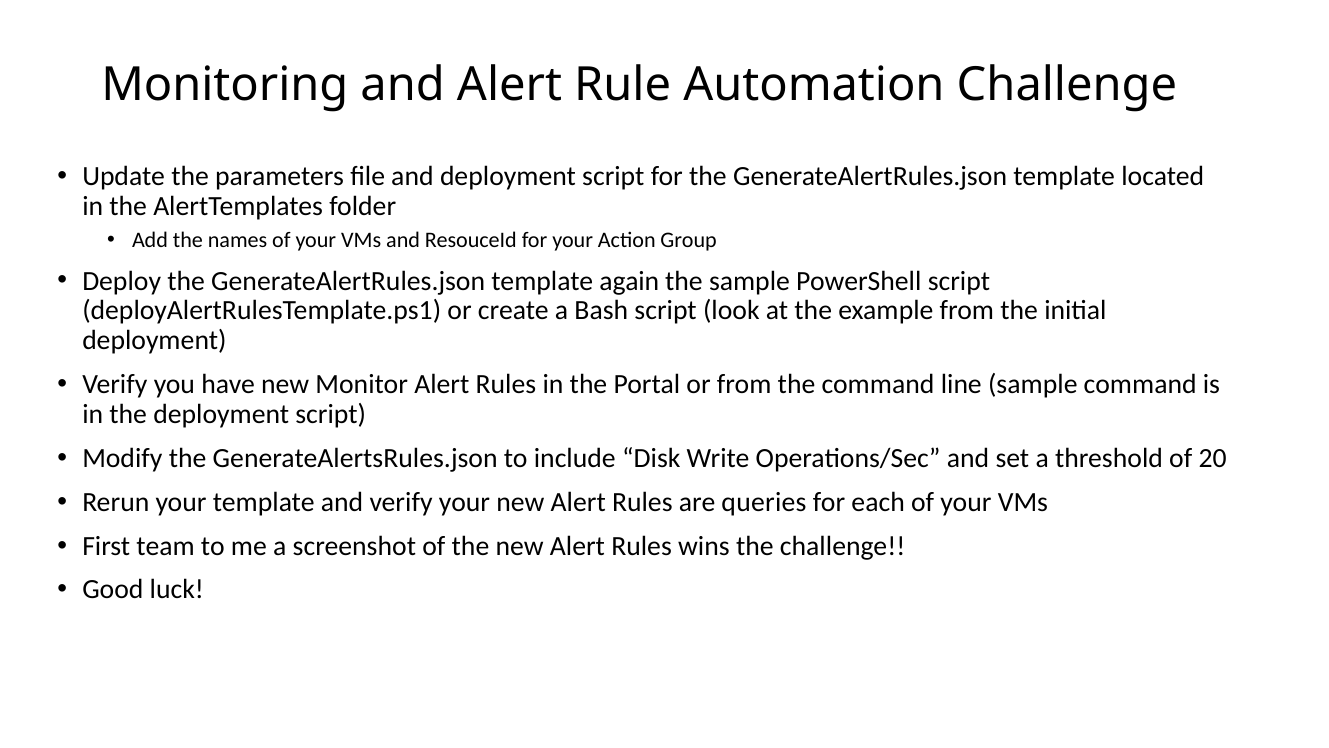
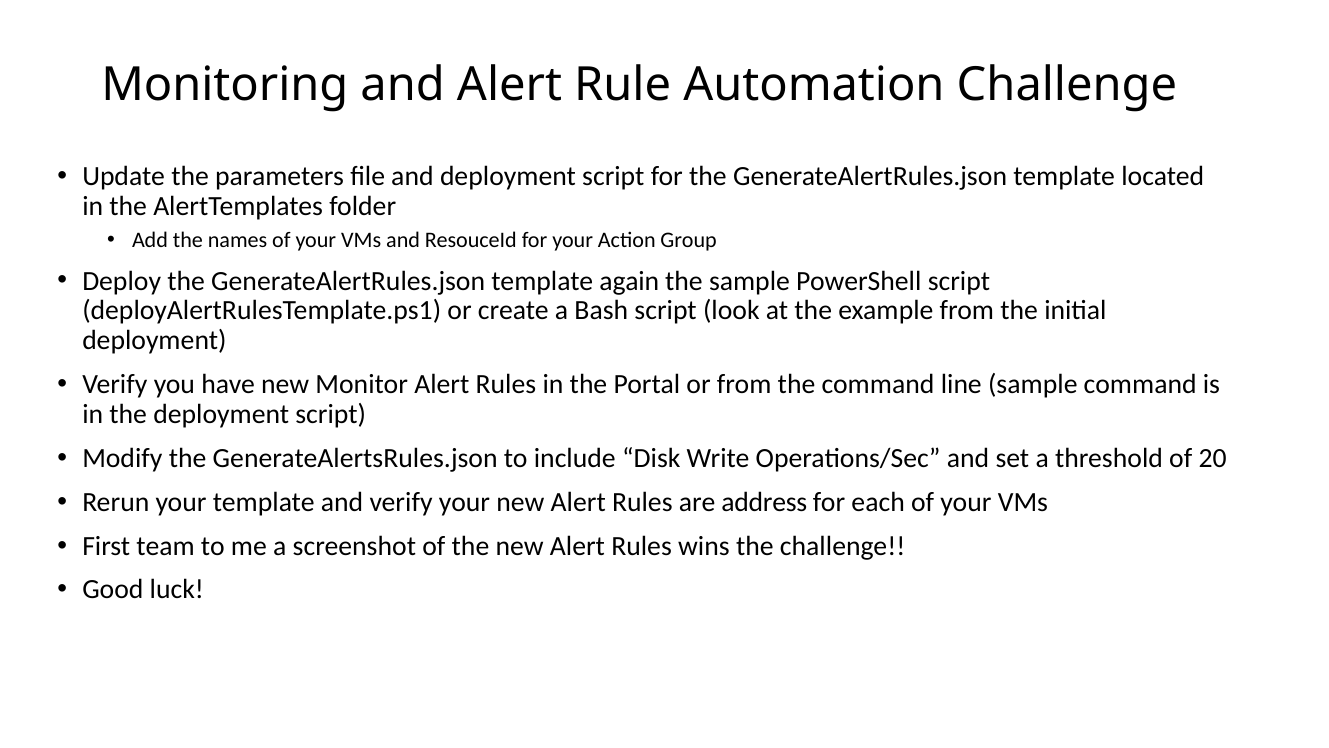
queries: queries -> address
